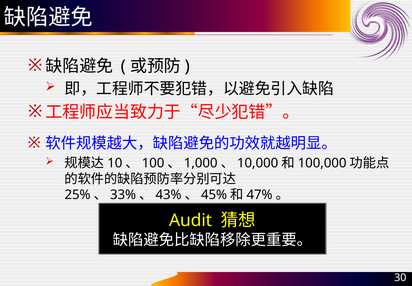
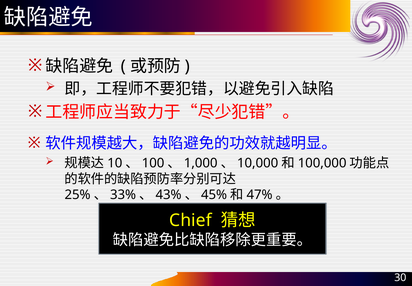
Audit: Audit -> Chief
